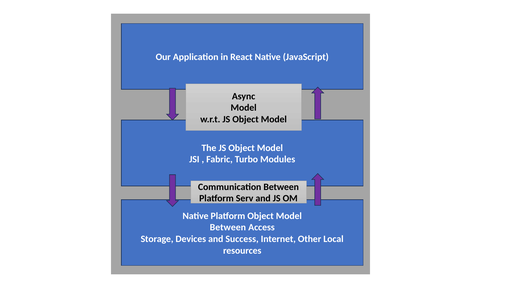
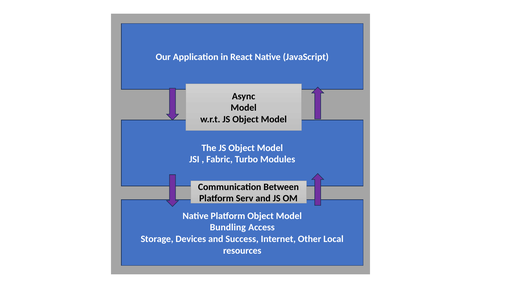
Between at (228, 228): Between -> Bundling
